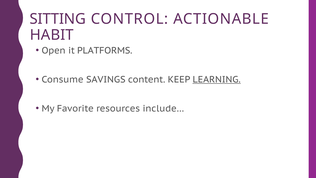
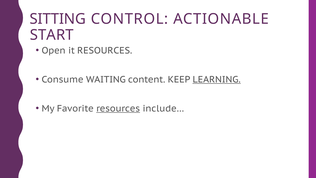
HABIT: HABIT -> START
it PLATFORMS: PLATFORMS -> RESOURCES
SAVINGS: SAVINGS -> WAITING
resources at (118, 108) underline: none -> present
